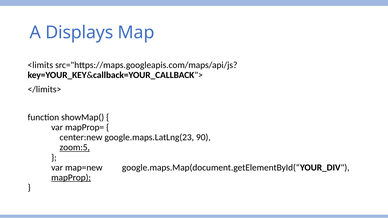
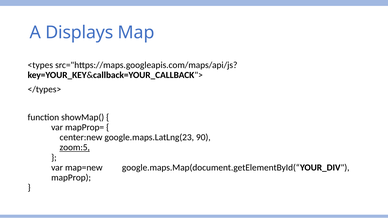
<limits: <limits -> <types
</limits>: </limits> -> </types>
mapProp underline: present -> none
